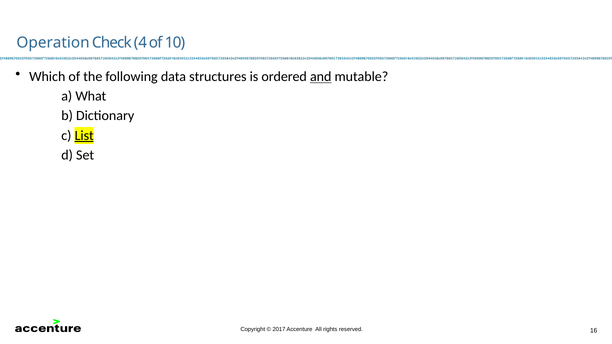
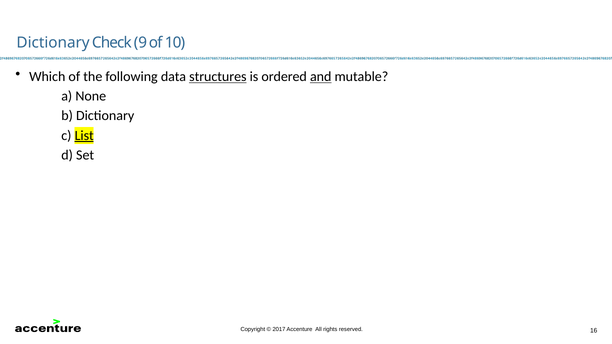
Operation at (53, 43): Operation -> Dictionary
4: 4 -> 9
structures underline: none -> present
What: What -> None
